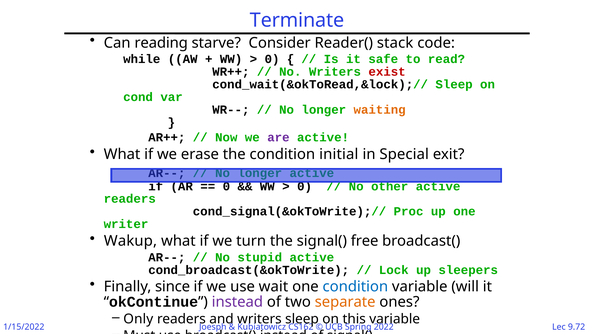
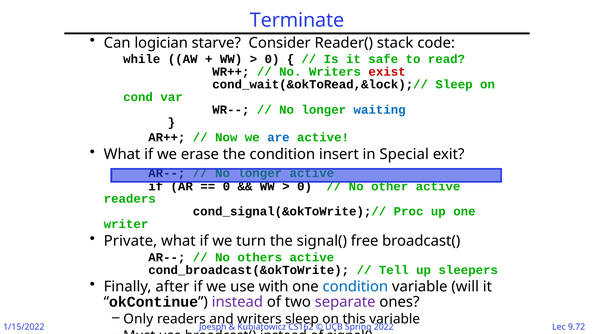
reading: reading -> logician
waiting colour: orange -> blue
are colour: purple -> blue
initial: initial -> insert
Wakup: Wakup -> Private
stupid: stupid -> others
Lock: Lock -> Tell
since: since -> after
wait: wait -> with
separate colour: orange -> purple
